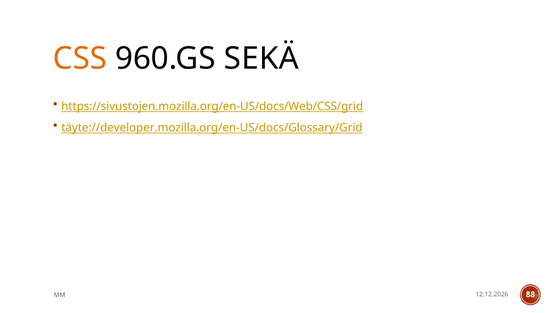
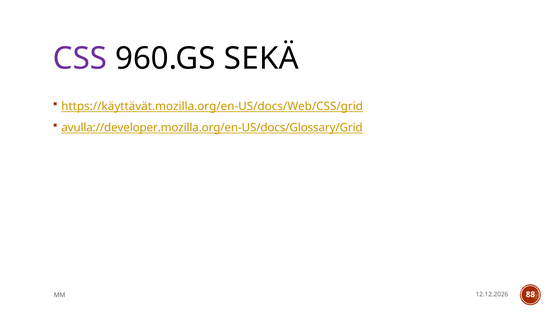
CSS colour: orange -> purple
https://sivustojen.mozilla.org/en-US/docs/Web/CSS/grid: https://sivustojen.mozilla.org/en-US/docs/Web/CSS/grid -> https://käyttävät.mozilla.org/en-US/docs/Web/CSS/grid
täyte://developer.mozilla.org/en-US/docs/Glossary/Grid: täyte://developer.mozilla.org/en-US/docs/Glossary/Grid -> avulla://developer.mozilla.org/en-US/docs/Glossary/Grid
